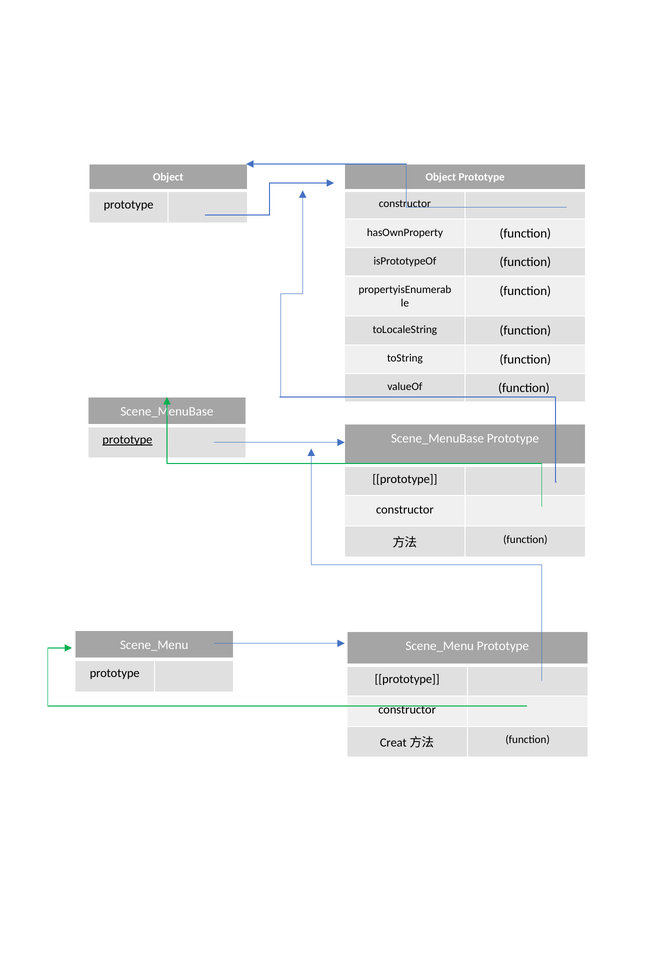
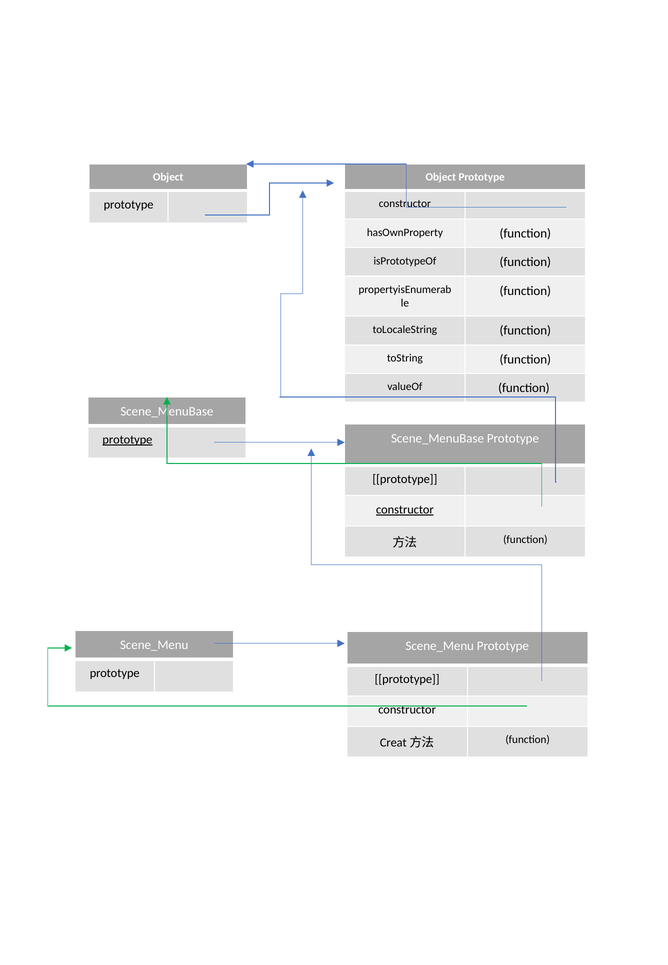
constructor at (405, 510) underline: none -> present
